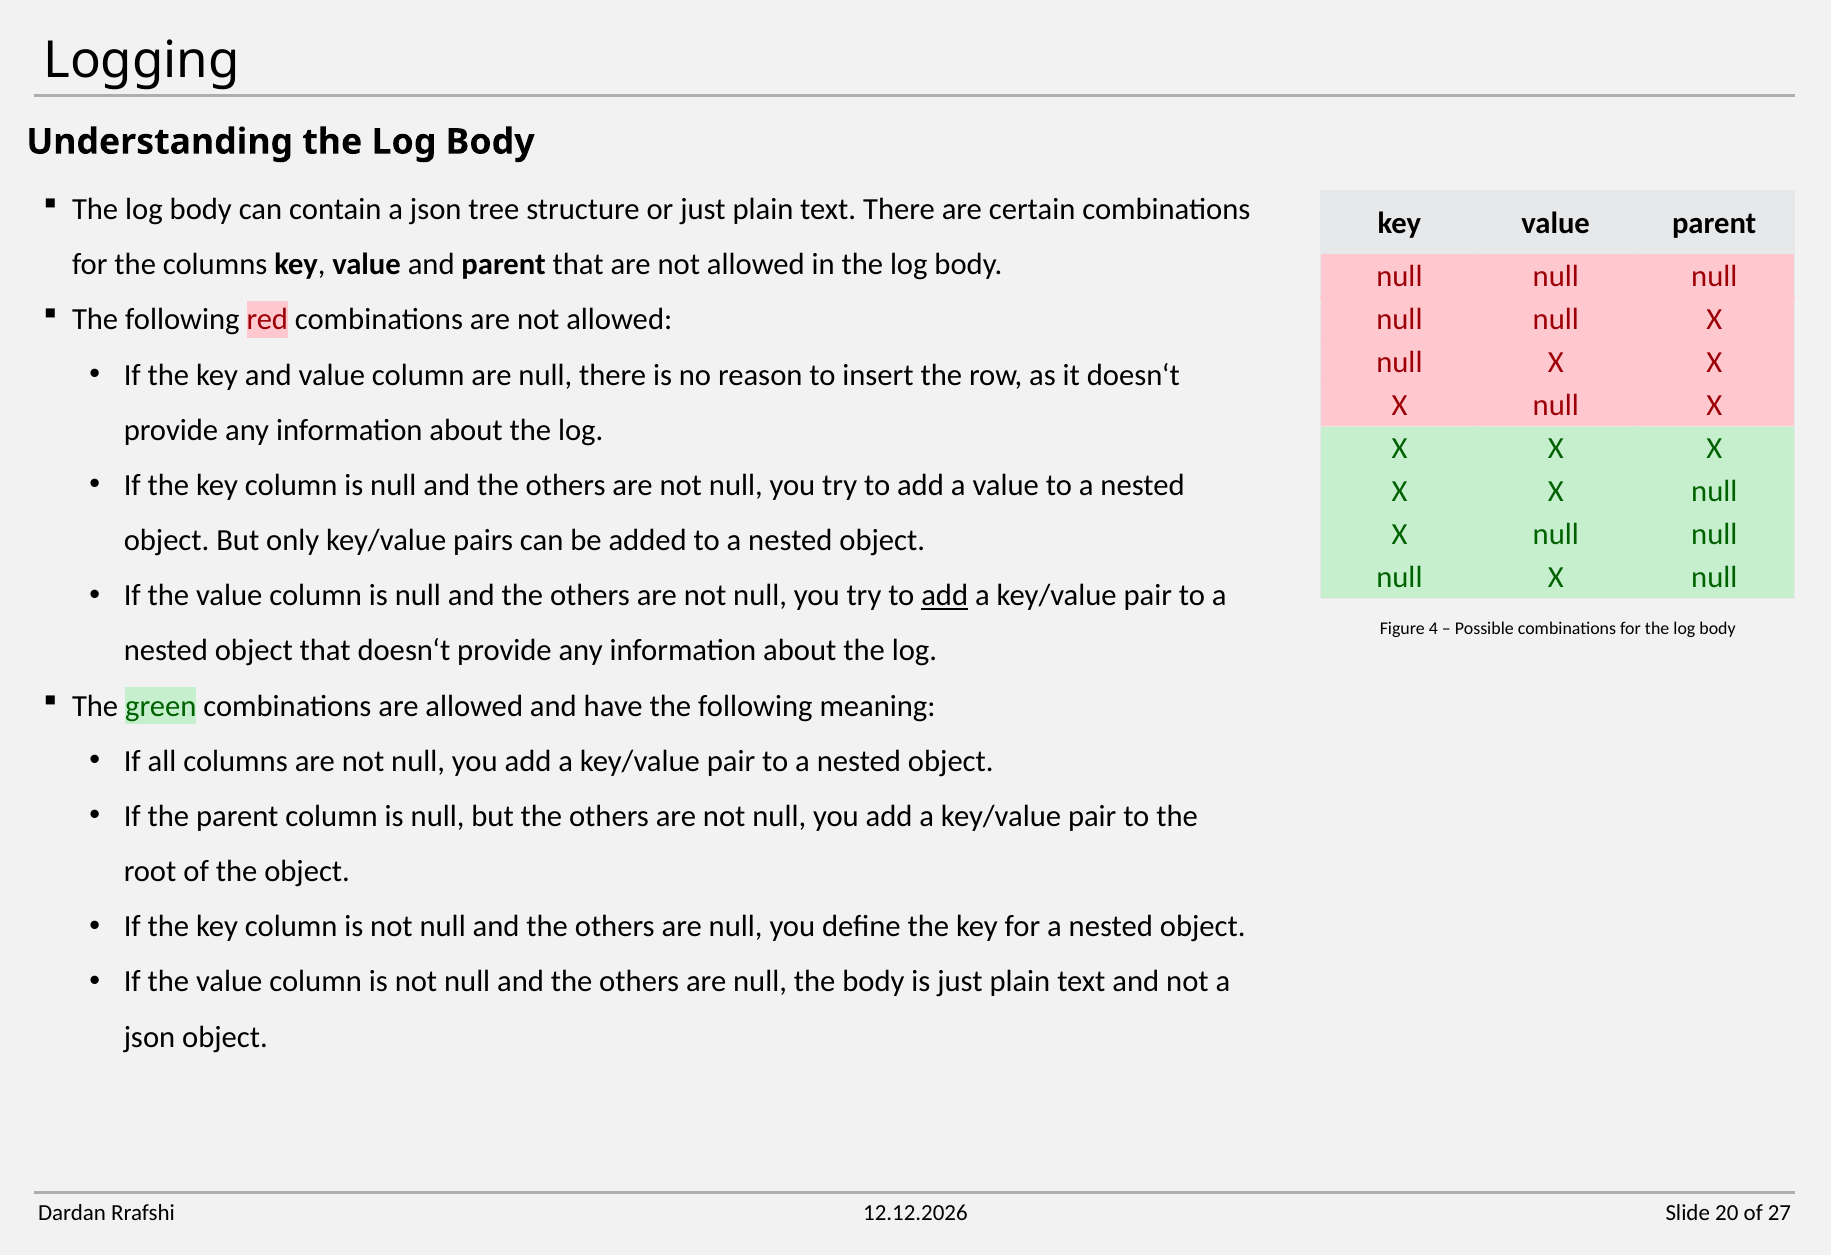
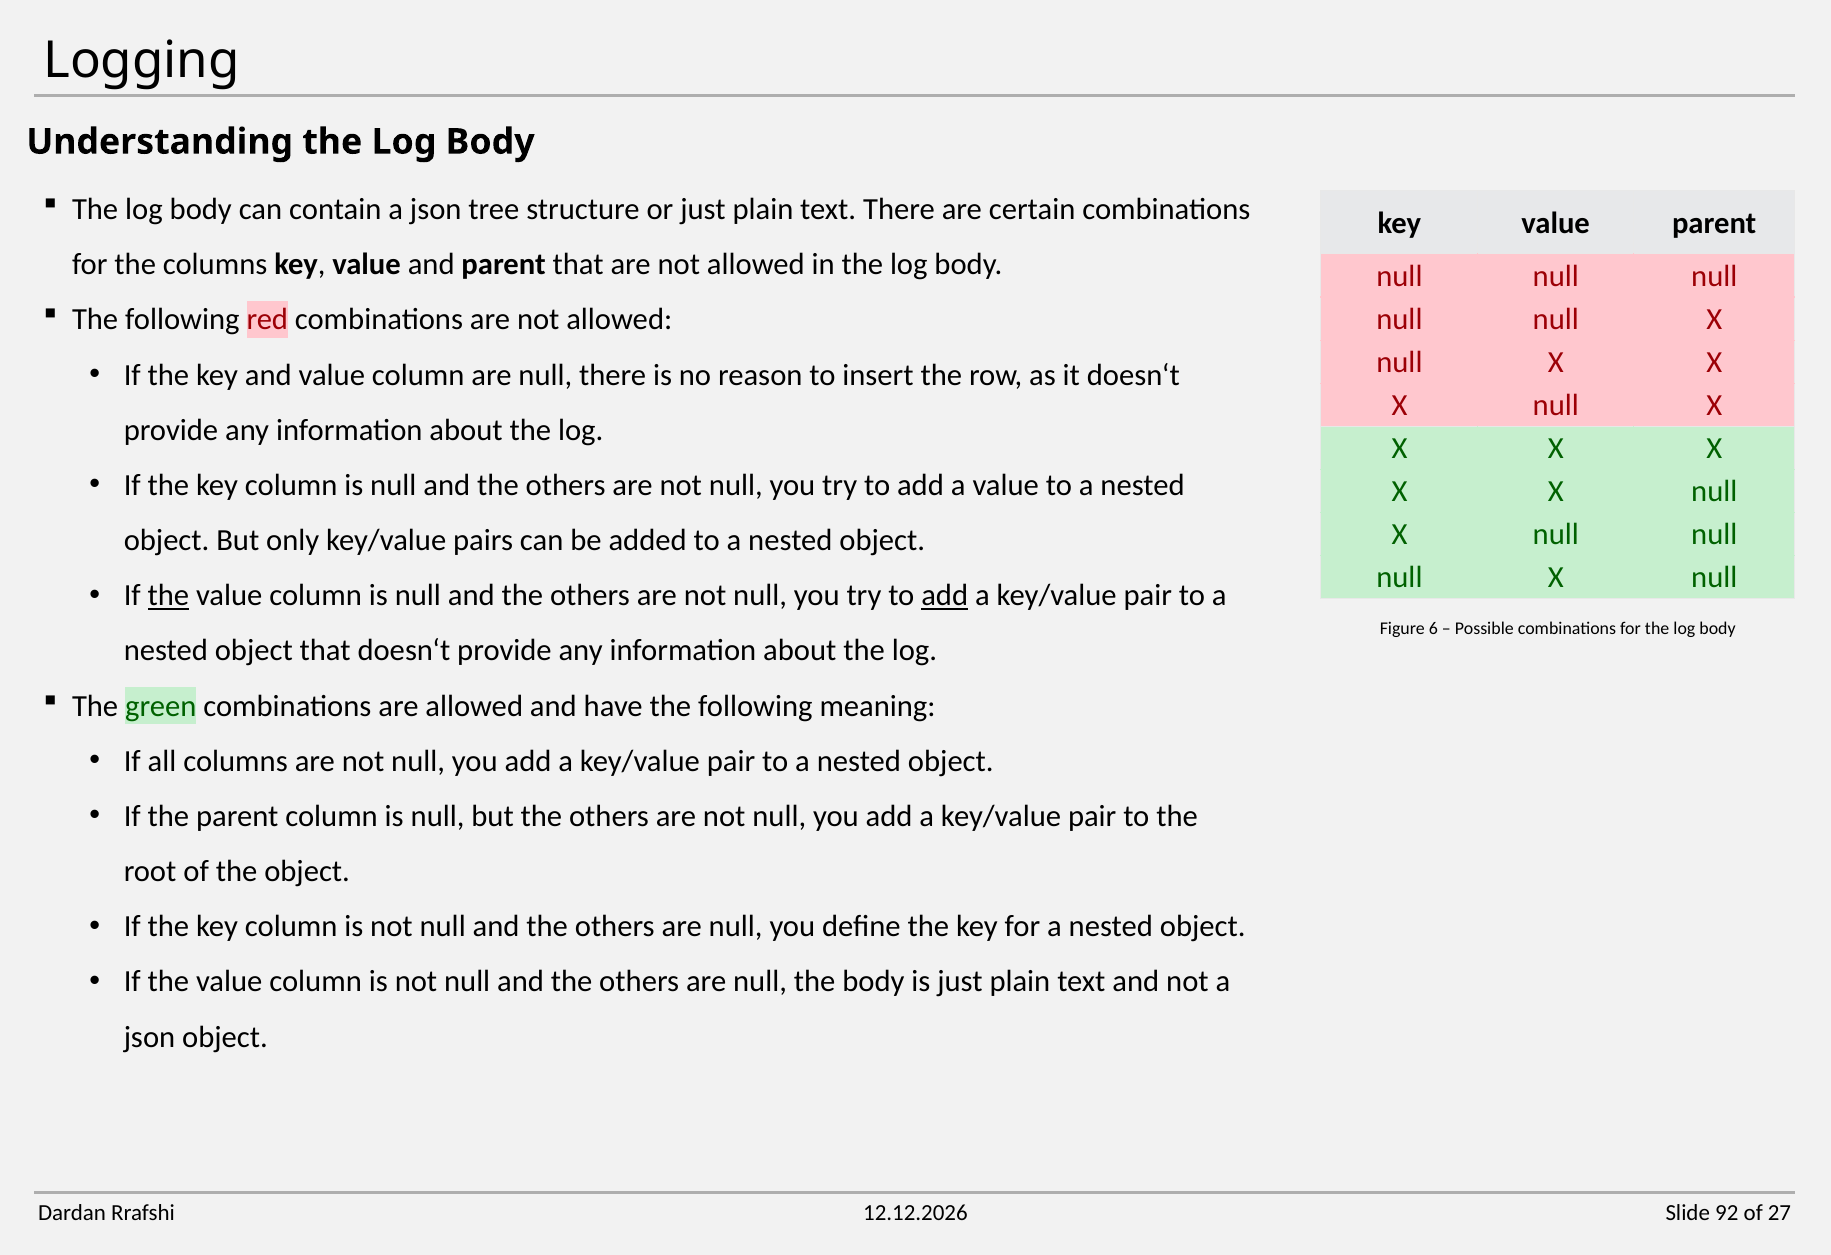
the at (168, 595) underline: none -> present
4: 4 -> 6
20: 20 -> 92
